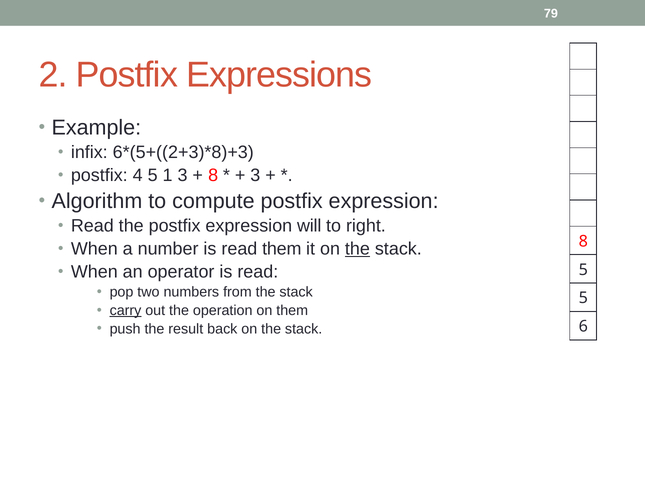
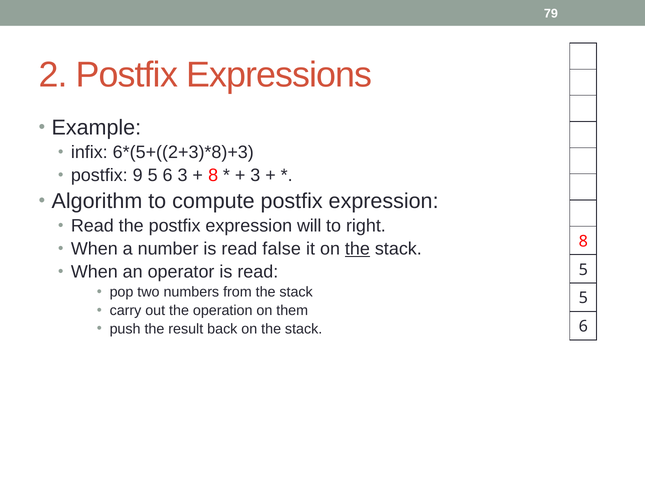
4: 4 -> 9
1 at (168, 175): 1 -> 6
read them: them -> false
carry underline: present -> none
